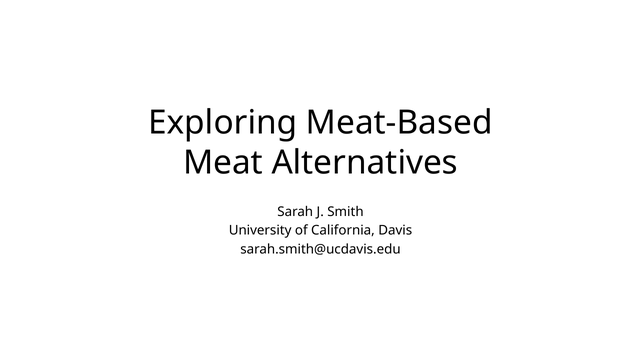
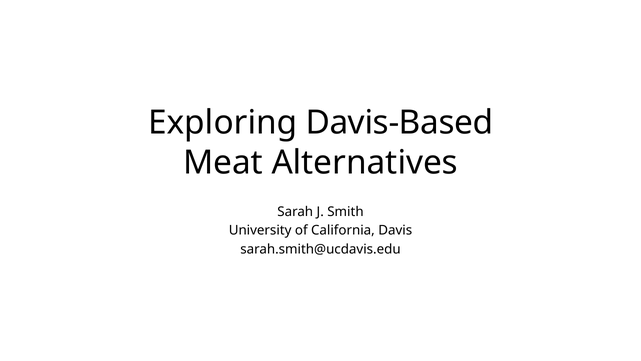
Meat-Based: Meat-Based -> Davis-Based
